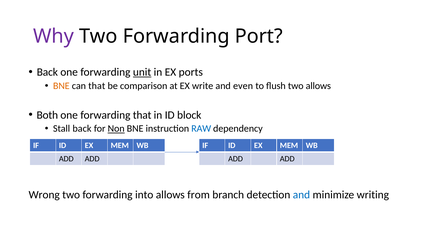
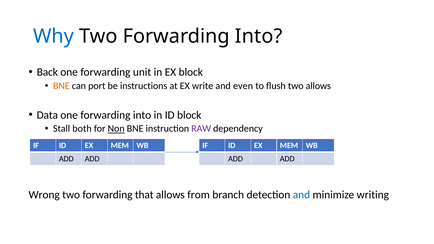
Why colour: purple -> blue
Two Forwarding Port: Port -> Into
unit underline: present -> none
EX ports: ports -> block
can that: that -> port
comparison: comparison -> instructions
Both: Both -> Data
one forwarding that: that -> into
Stall back: back -> both
RAW colour: blue -> purple
into: into -> that
